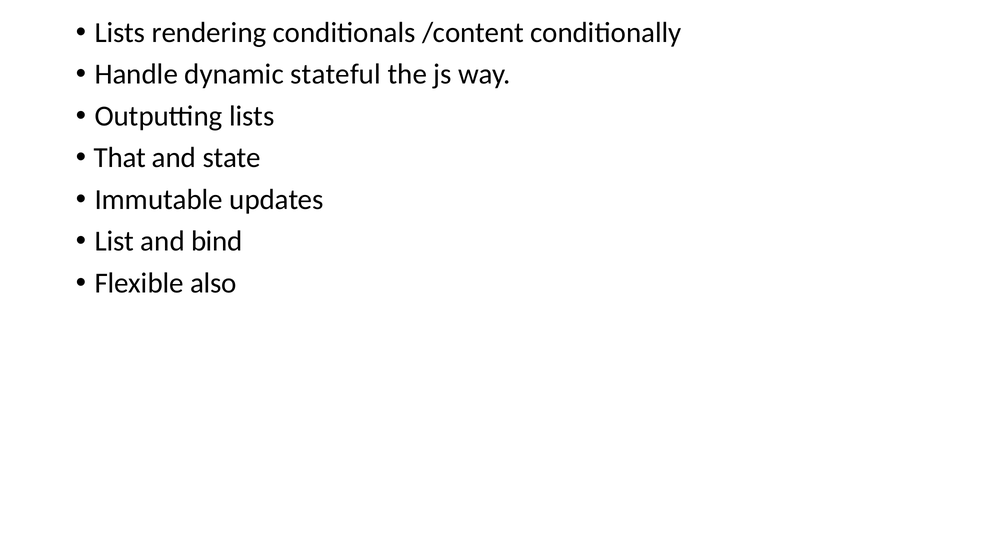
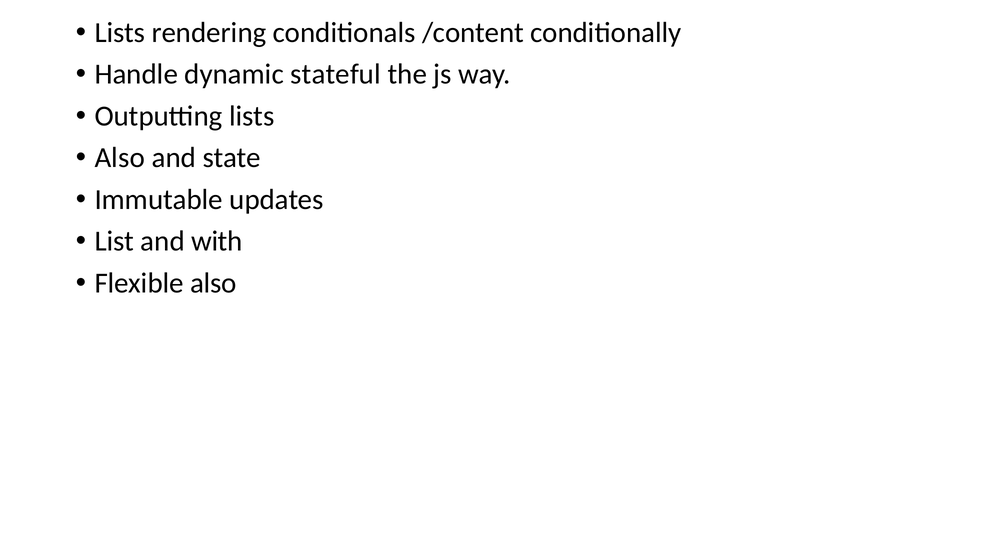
That at (120, 158): That -> Also
bind: bind -> with
